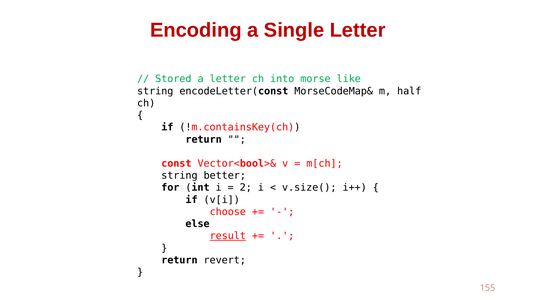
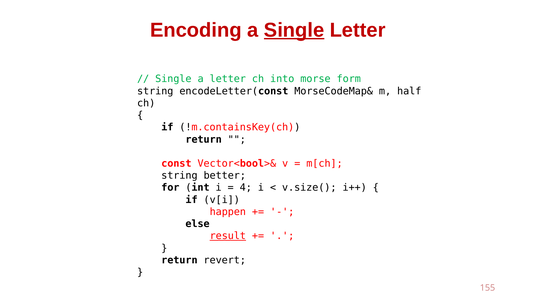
Single at (294, 30) underline: none -> present
Stored at (173, 79): Stored -> Single
like: like -> form
2: 2 -> 4
choose: choose -> happen
